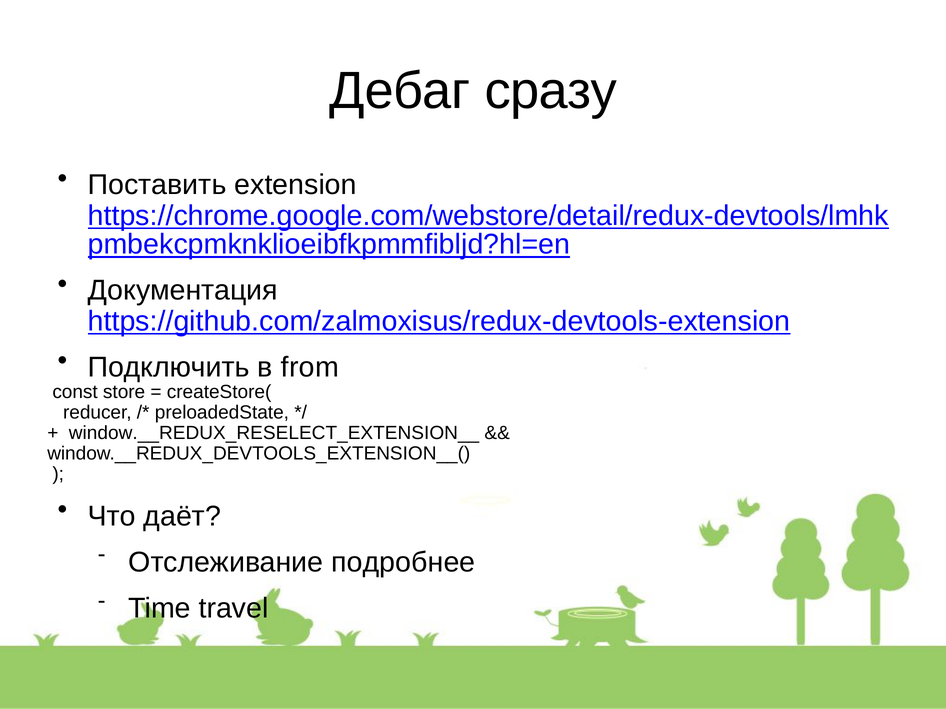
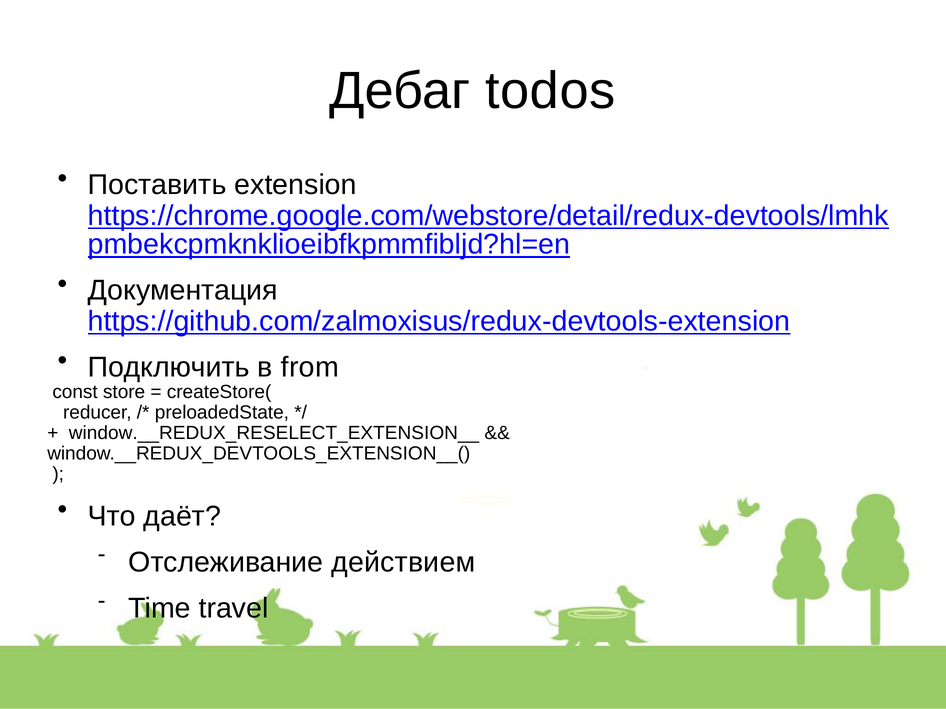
сразу: сразу -> todos
подробнее: подробнее -> действием
